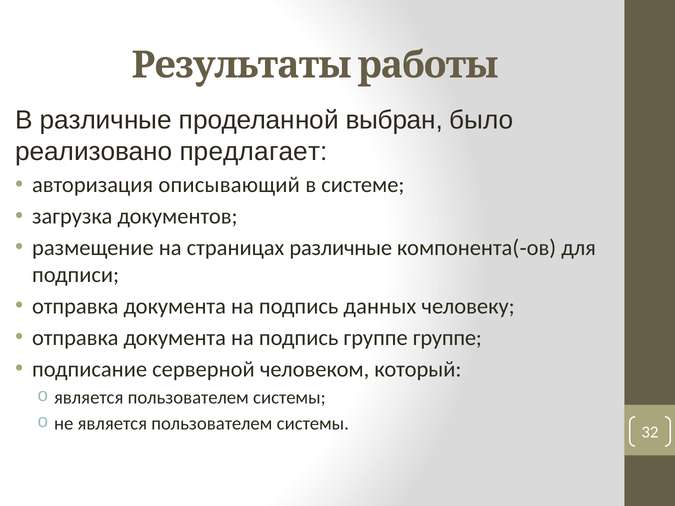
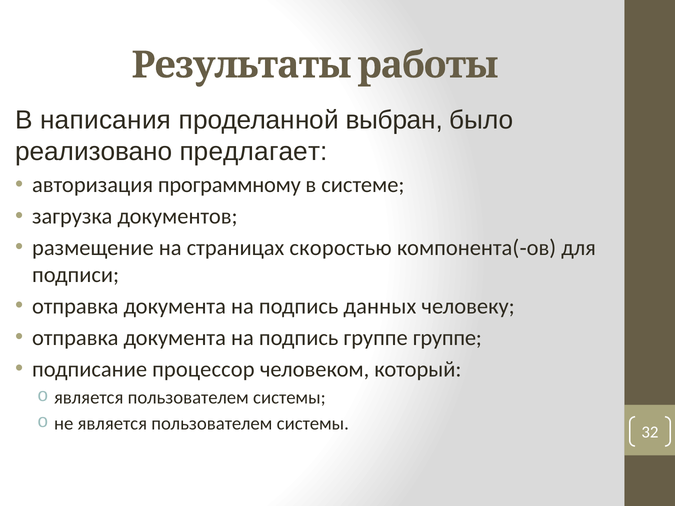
В различные: различные -> написания
описывающий: описывающий -> программному
страницах различные: различные -> скоростью
серверной: серверной -> процессор
